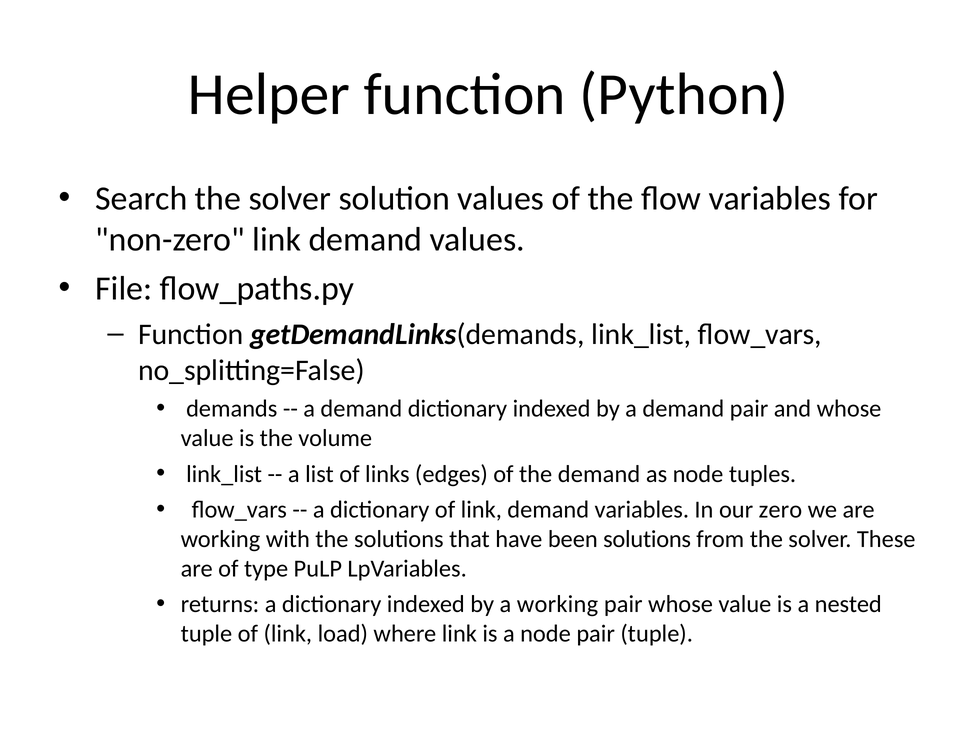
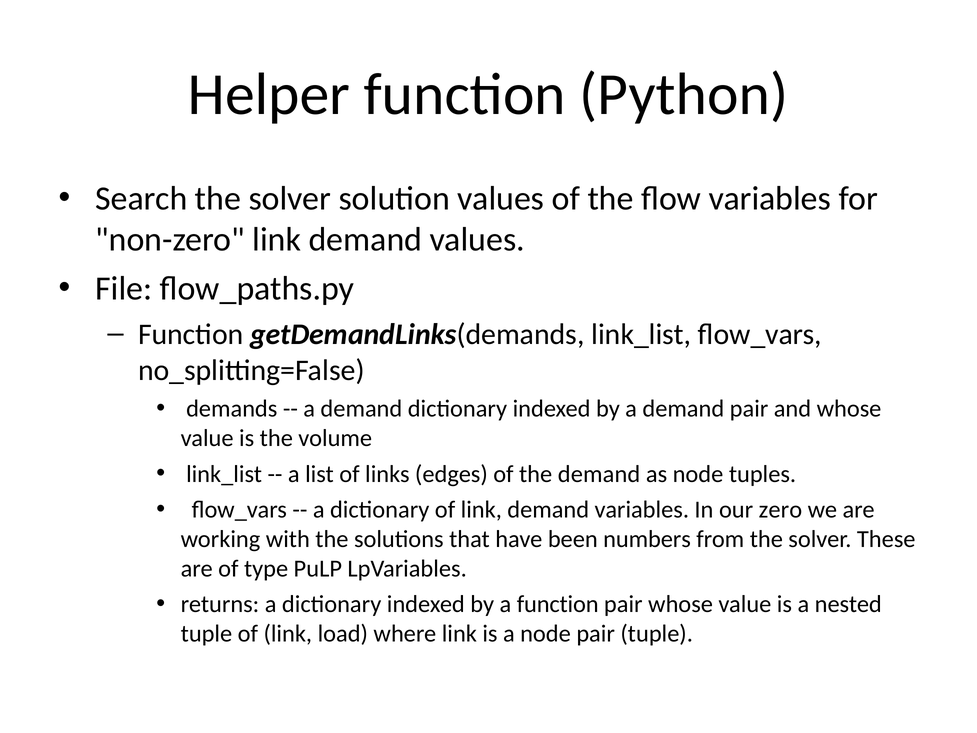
been solutions: solutions -> numbers
a working: working -> function
